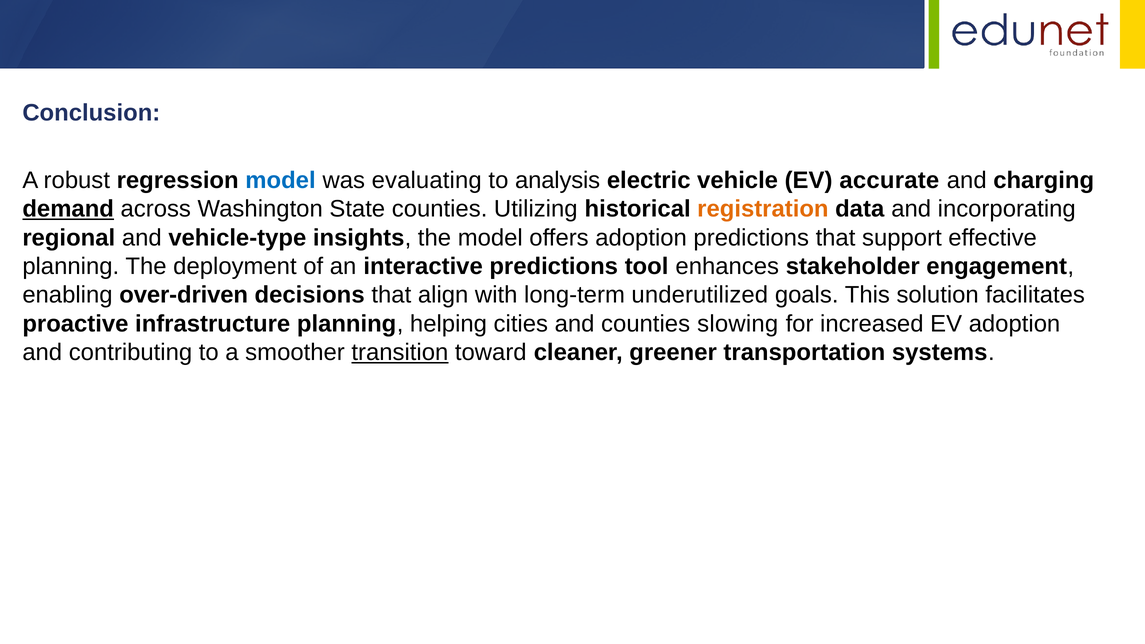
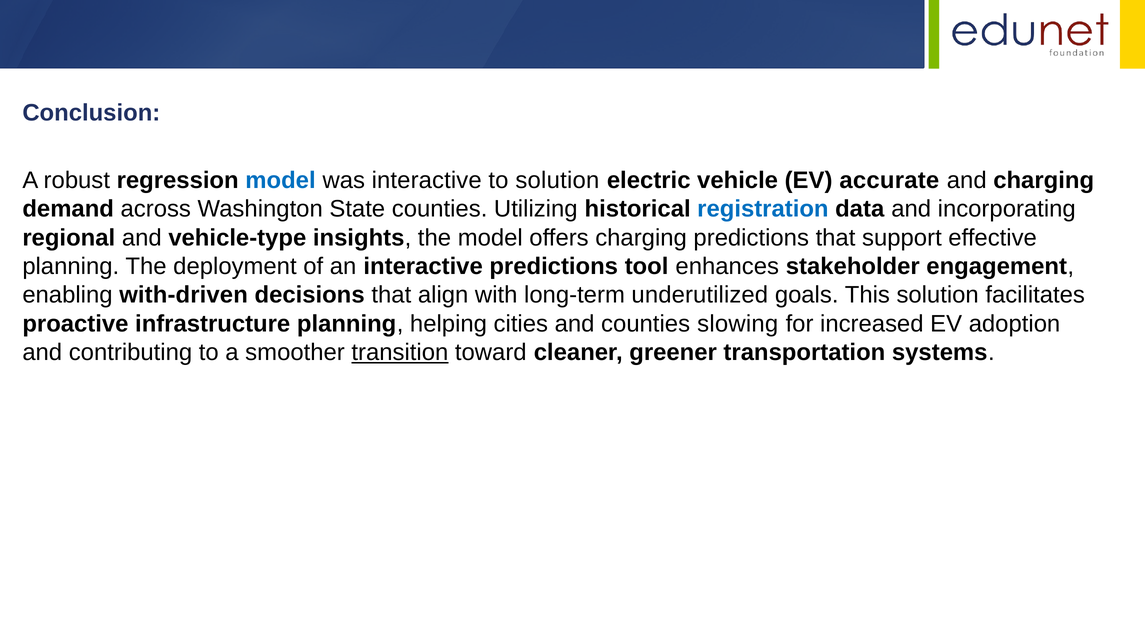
was evaluating: evaluating -> interactive
to analysis: analysis -> solution
demand underline: present -> none
registration colour: orange -> blue
offers adoption: adoption -> charging
over-driven: over-driven -> with-driven
